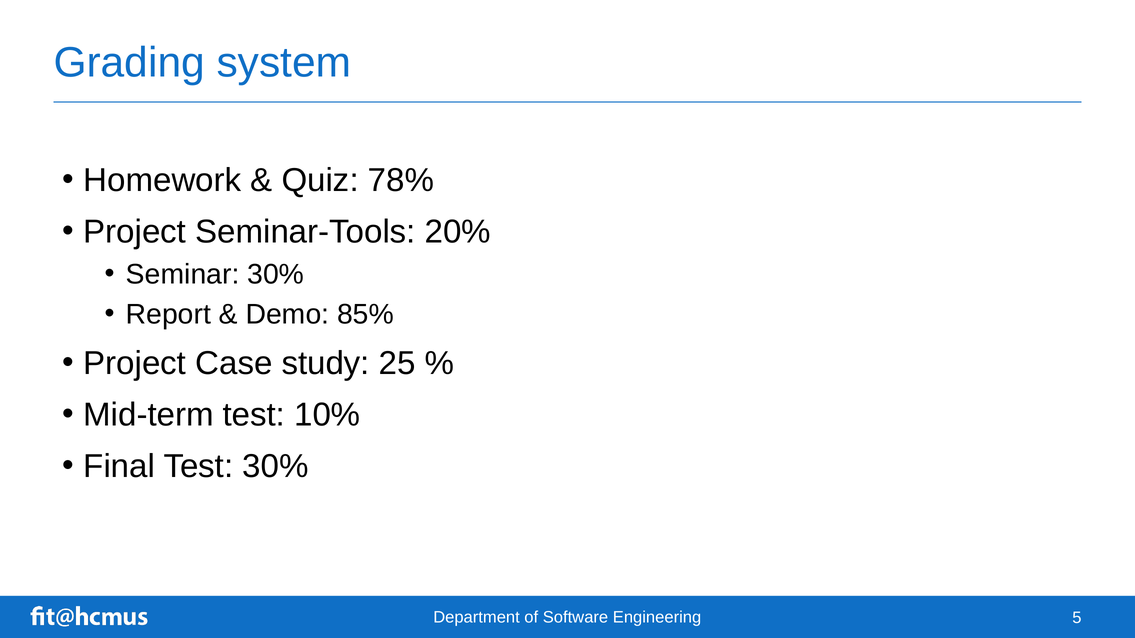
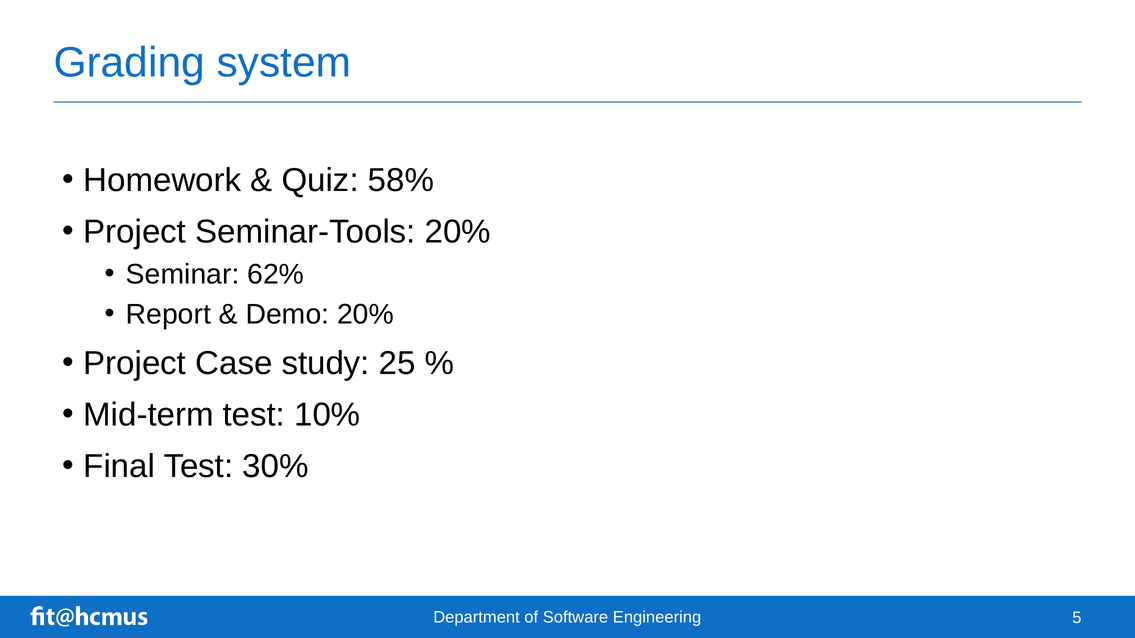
78%: 78% -> 58%
Seminar 30%: 30% -> 62%
Demo 85%: 85% -> 20%
